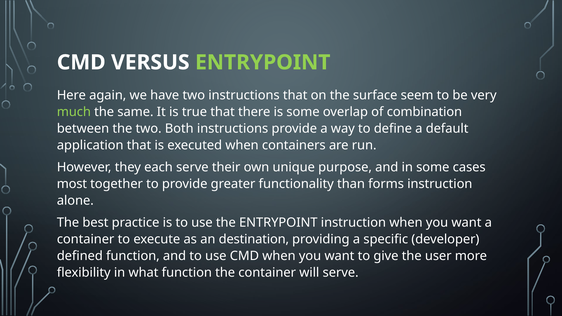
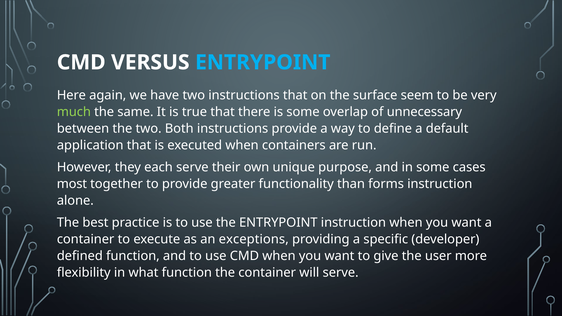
ENTRYPOINT at (263, 62) colour: light green -> light blue
combination: combination -> unnecessary
destination: destination -> exceptions
